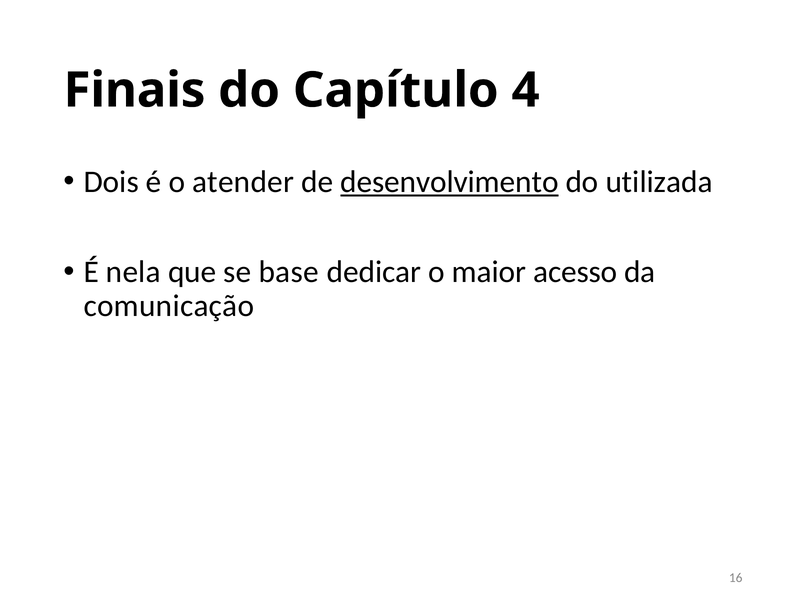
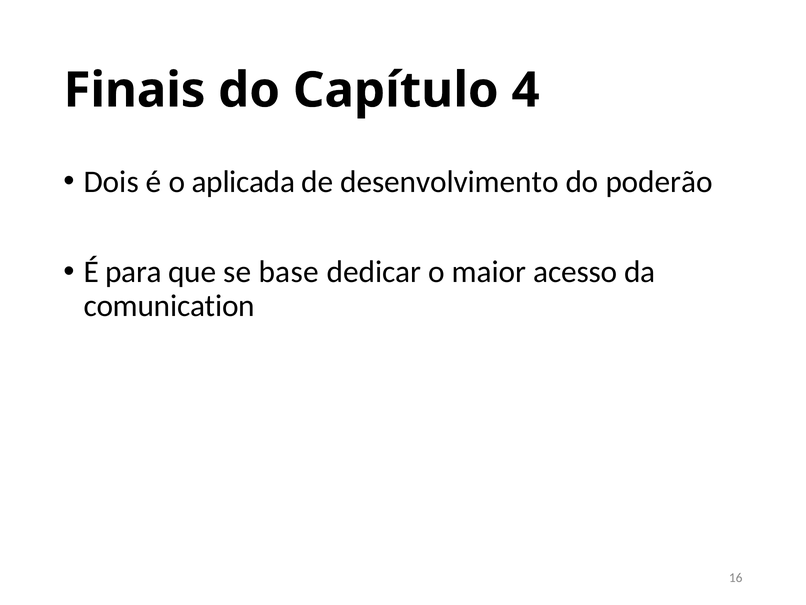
atender: atender -> aplicada
desenvolvimento underline: present -> none
utilizada: utilizada -> poderão
nela: nela -> para
comunicação: comunicação -> comunication
